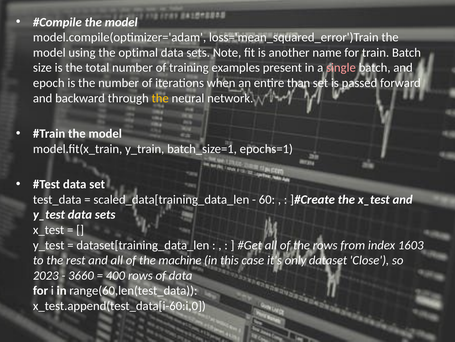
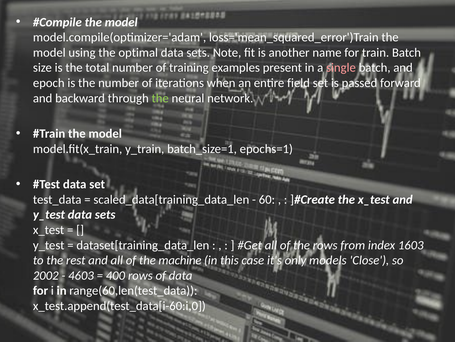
than: than -> field
the at (160, 98) colour: yellow -> light green
dataset: dataset -> models
2023: 2023 -> 2002
3660: 3660 -> 4603
